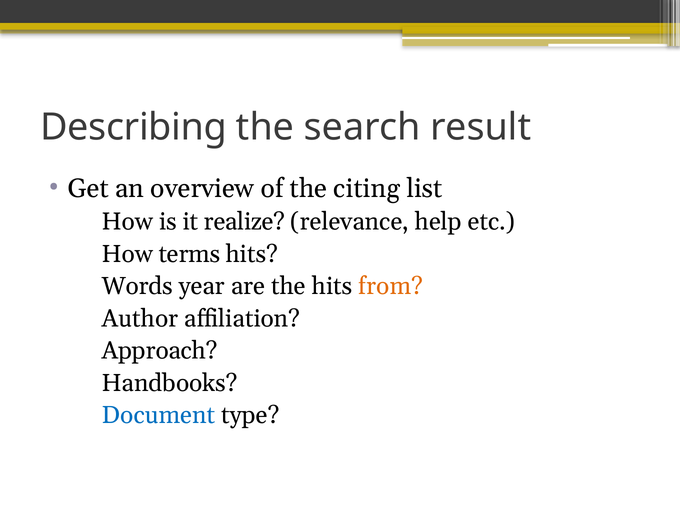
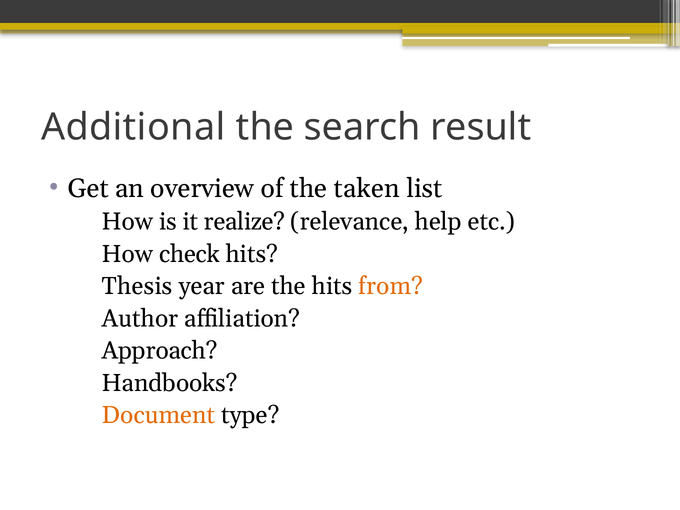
Describing: Describing -> Additional
citing: citing -> taken
terms: terms -> check
Words: Words -> Thesis
Document colour: blue -> orange
